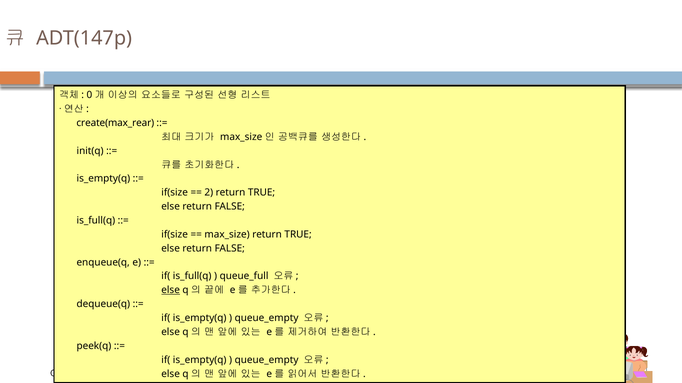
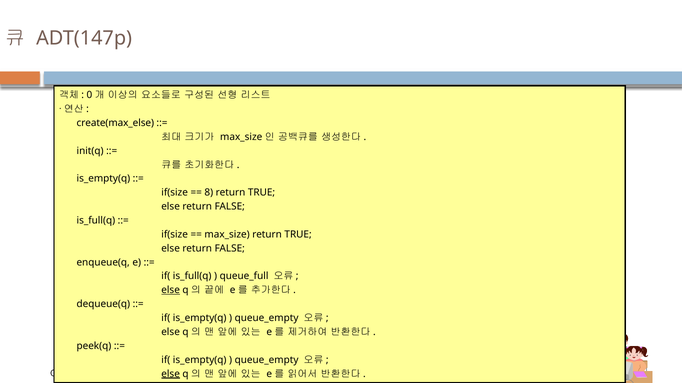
create(max_rear: create(max_rear -> create(max_else
2: 2 -> 8
else at (171, 374) underline: none -> present
